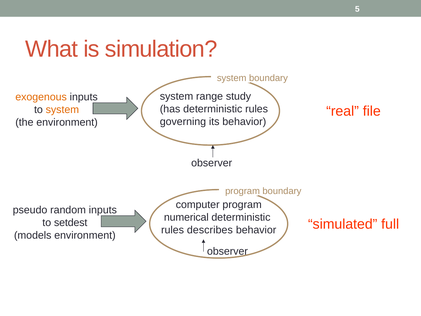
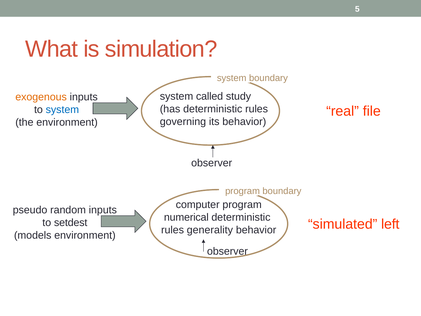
range: range -> called
system at (62, 110) colour: orange -> blue
full: full -> left
describes: describes -> generality
